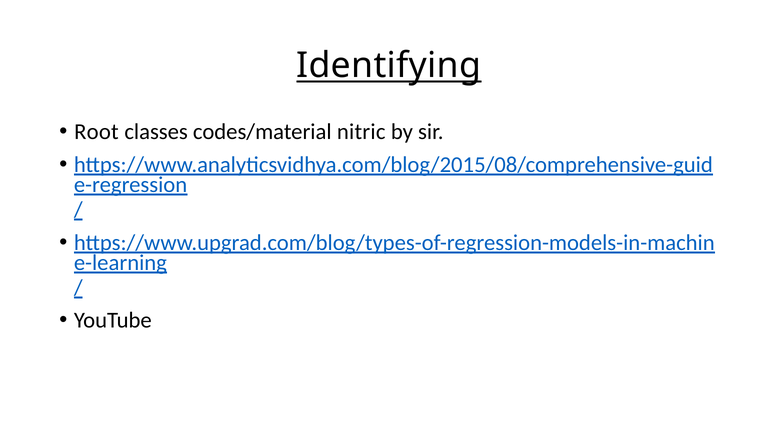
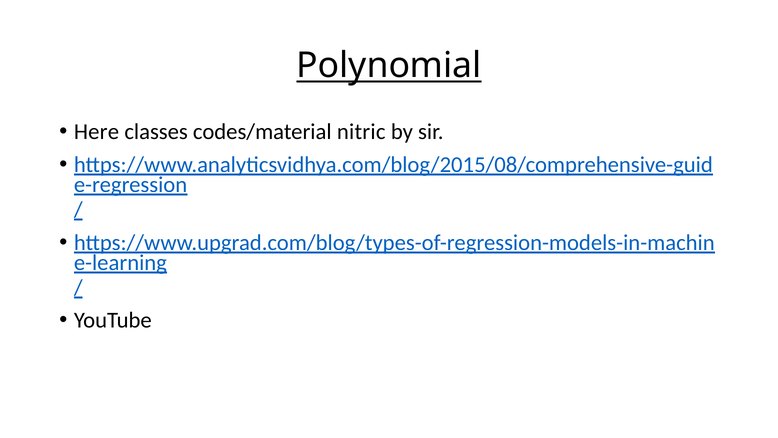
Identifying: Identifying -> Polynomial
Root: Root -> Here
